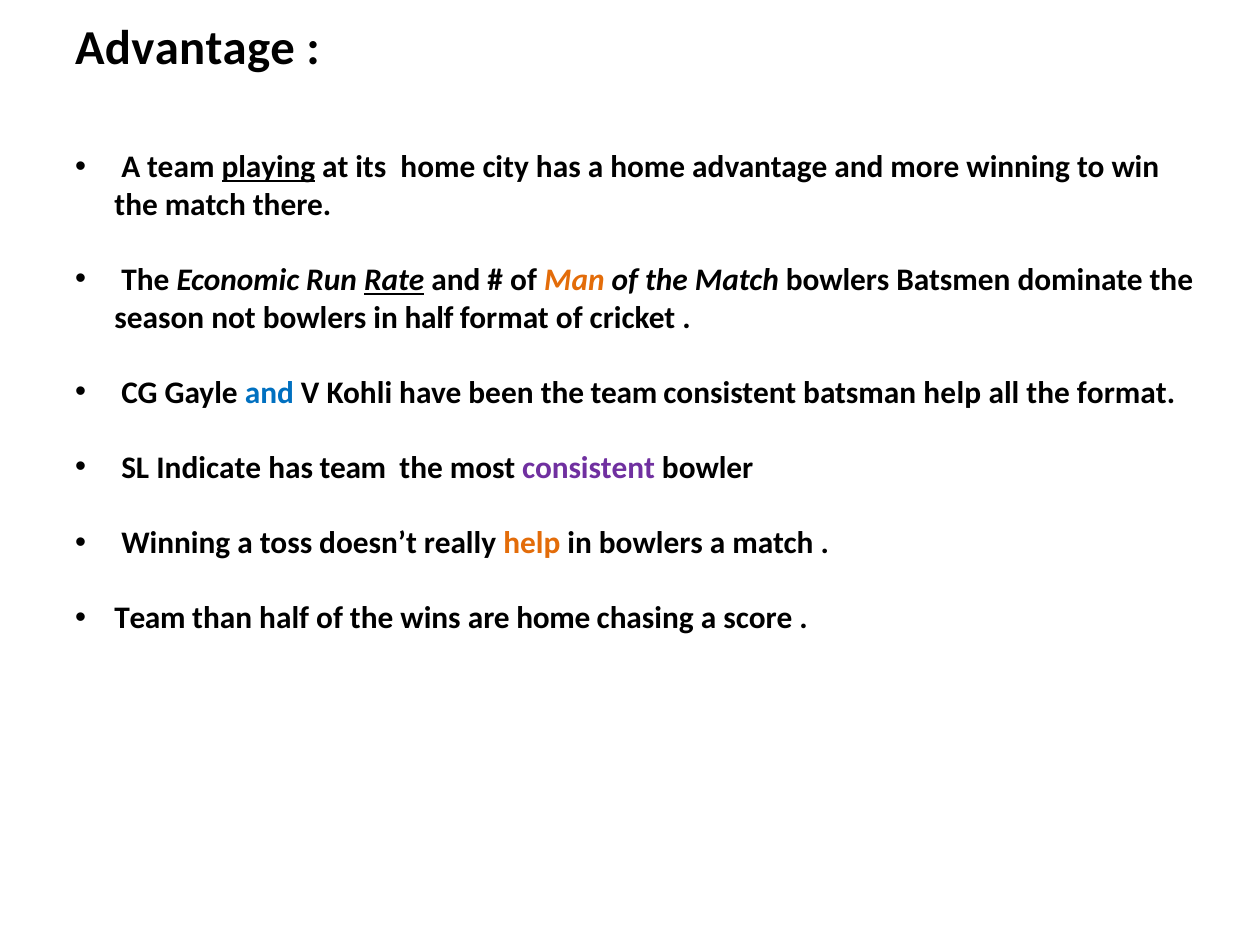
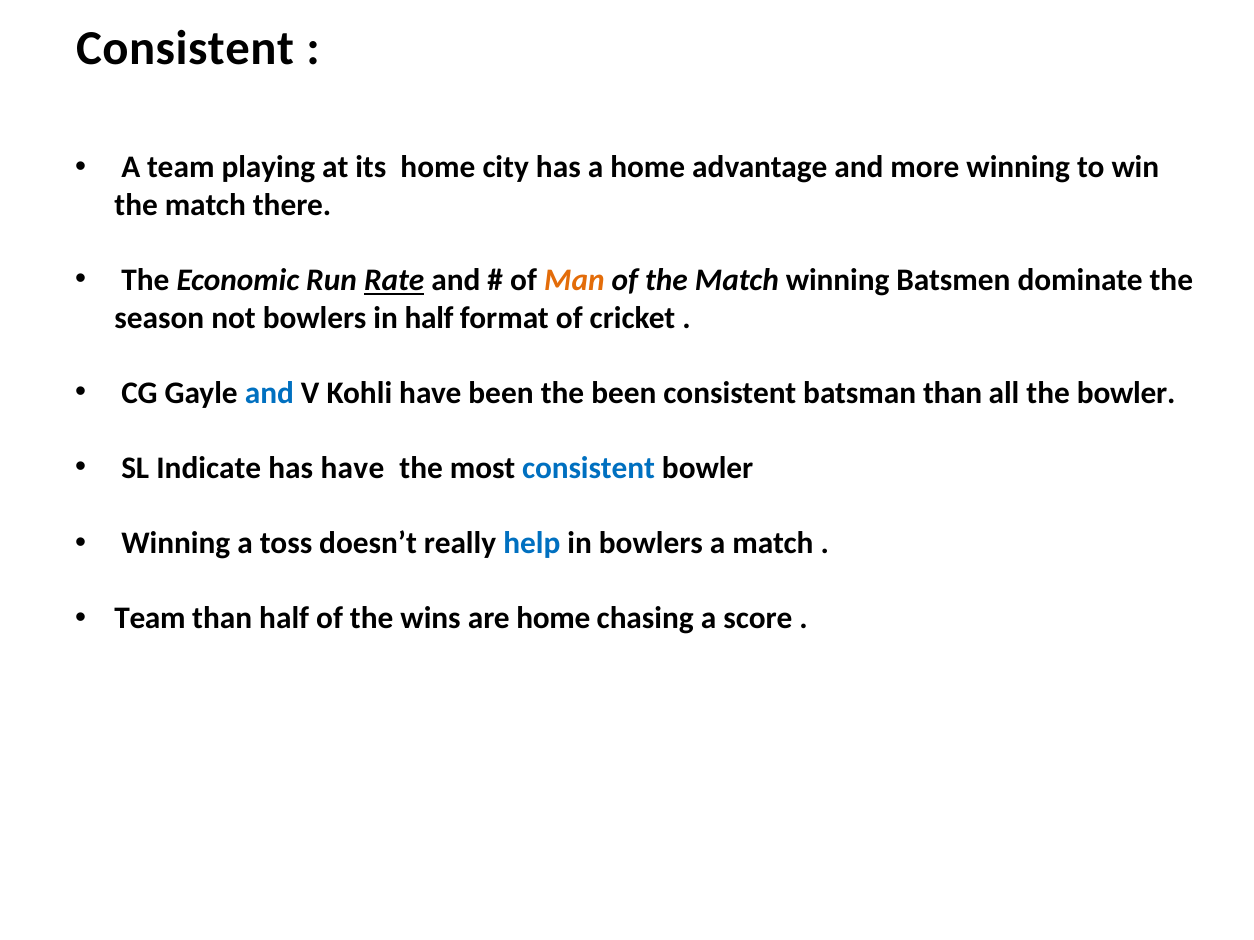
Advantage at (185, 49): Advantage -> Consistent
playing underline: present -> none
Match bowlers: bowlers -> winning
the team: team -> been
batsman help: help -> than
the format: format -> bowler
has team: team -> have
consistent at (589, 468) colour: purple -> blue
help at (532, 544) colour: orange -> blue
